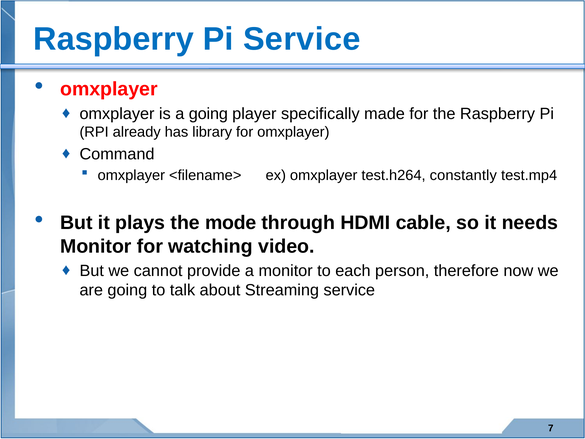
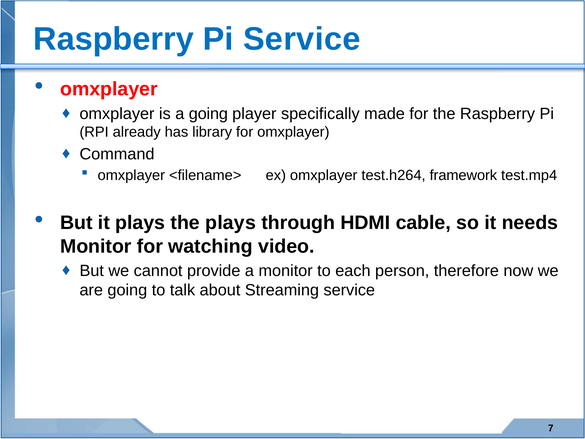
constantly: constantly -> framework
the mode: mode -> plays
